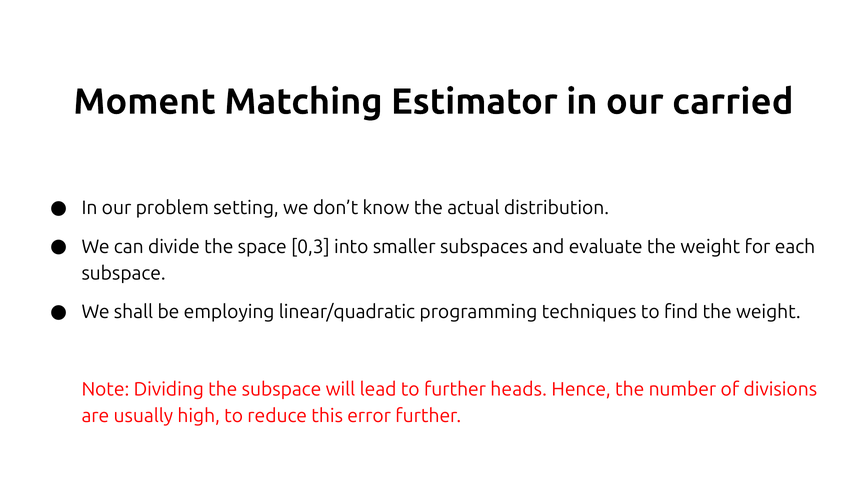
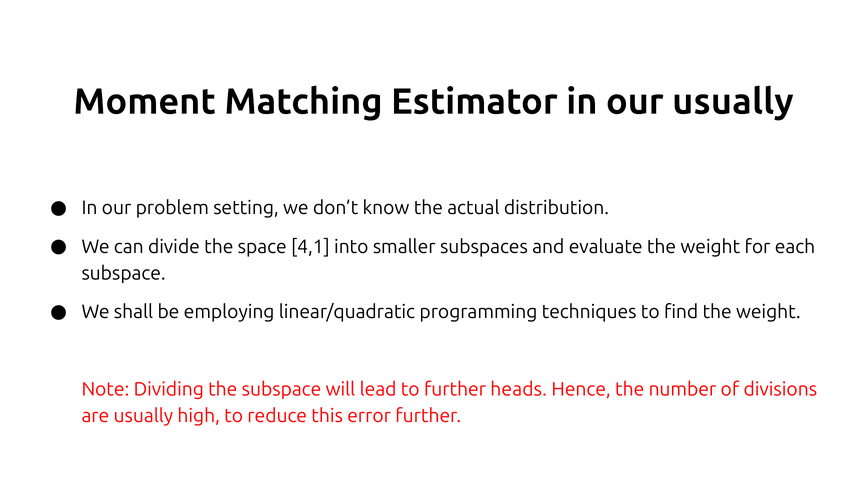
our carried: carried -> usually
0,3: 0,3 -> 4,1
